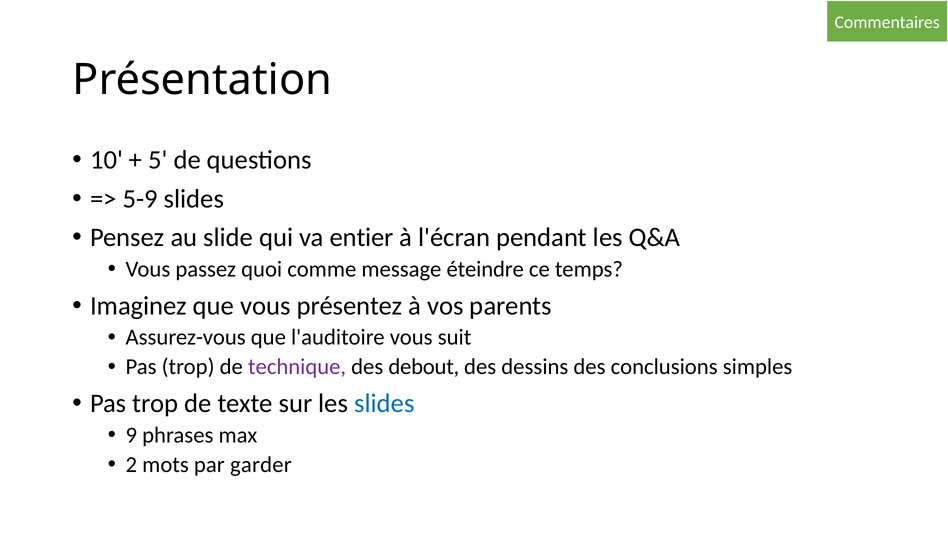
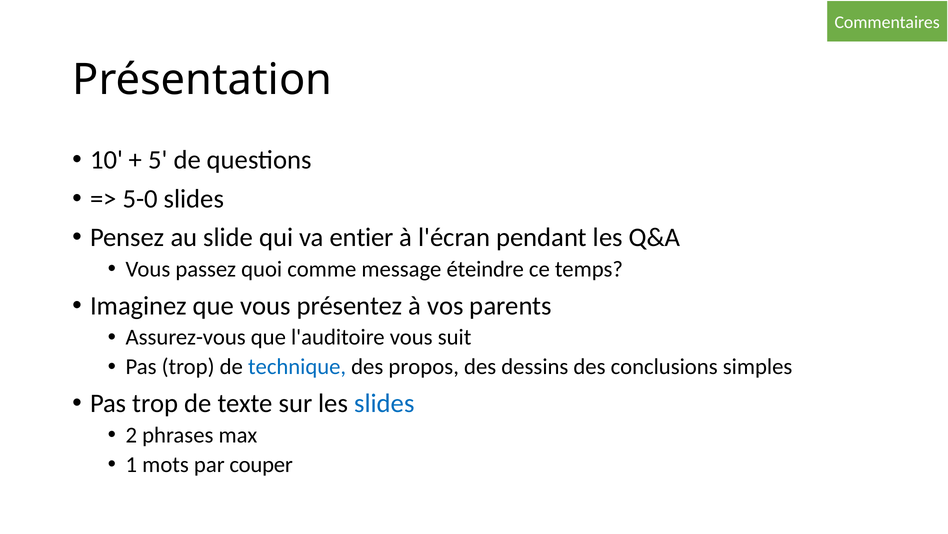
5-9: 5-9 -> 5-0
technique colour: purple -> blue
debout: debout -> propos
9: 9 -> 2
2: 2 -> 1
garder: garder -> couper
